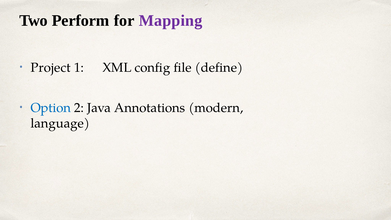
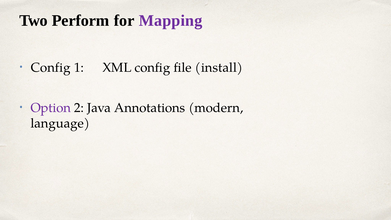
Project at (51, 68): Project -> Config
define: define -> install
Option colour: blue -> purple
